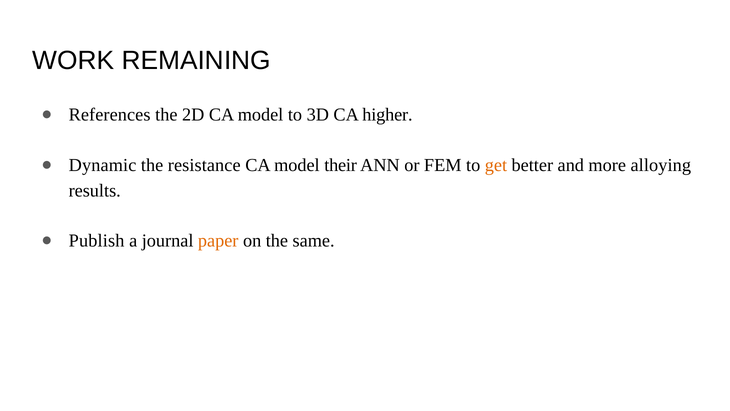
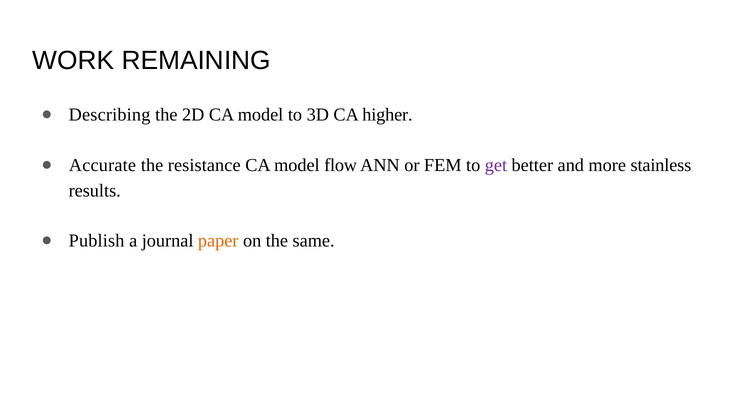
References: References -> Describing
Dynamic: Dynamic -> Accurate
their: their -> flow
get colour: orange -> purple
alloying: alloying -> stainless
